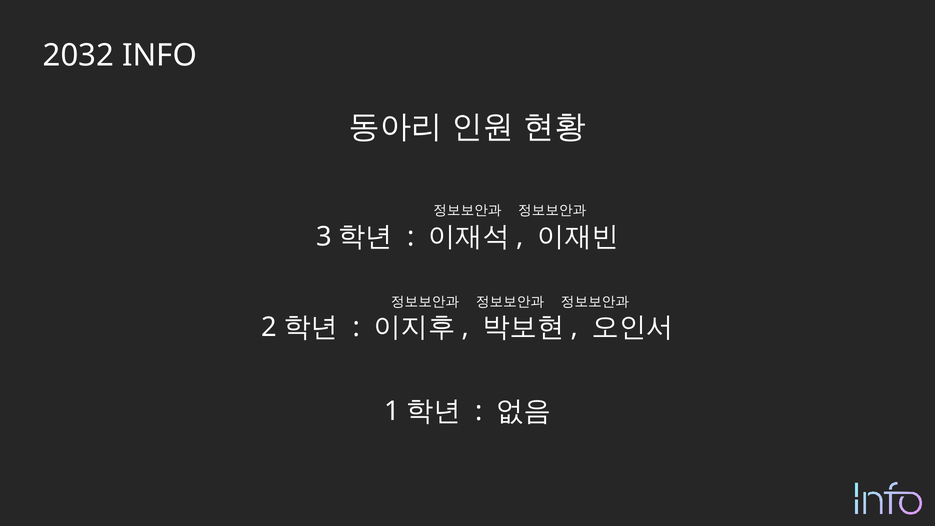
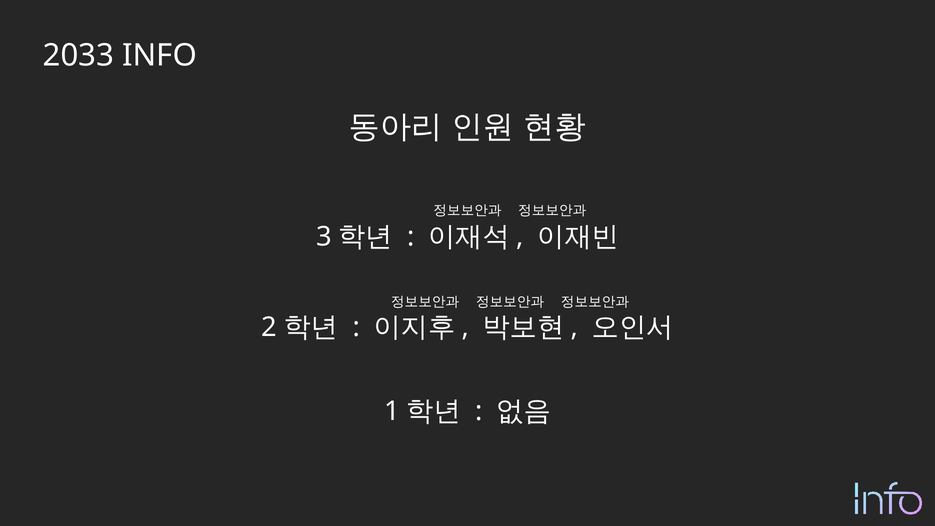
2032: 2032 -> 2033
